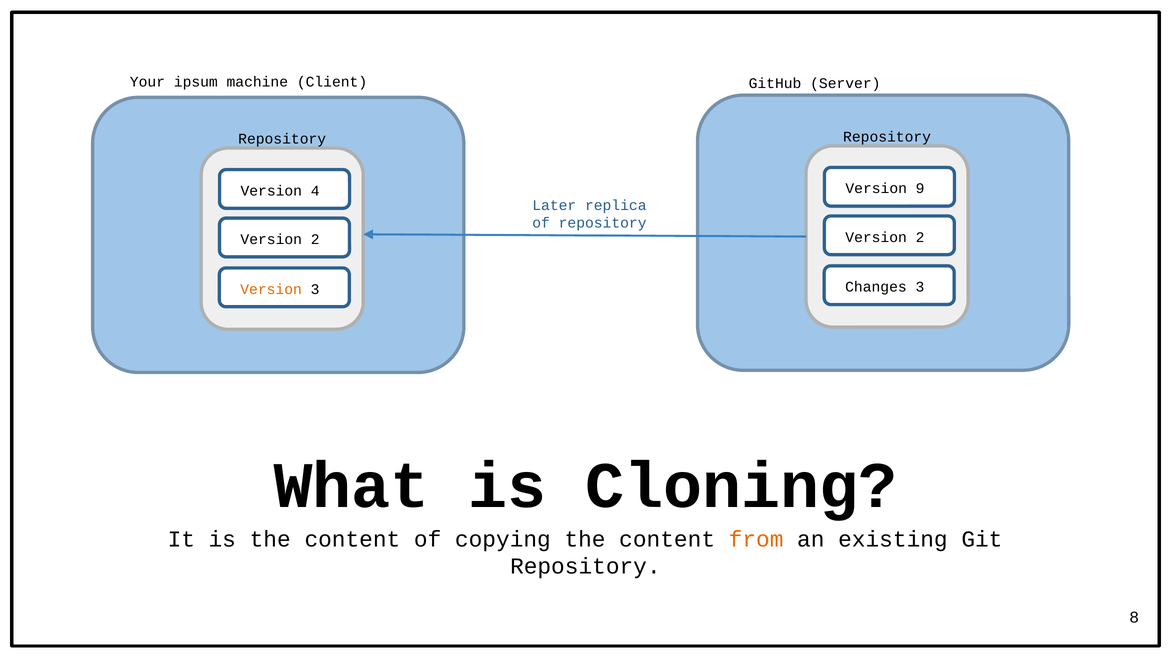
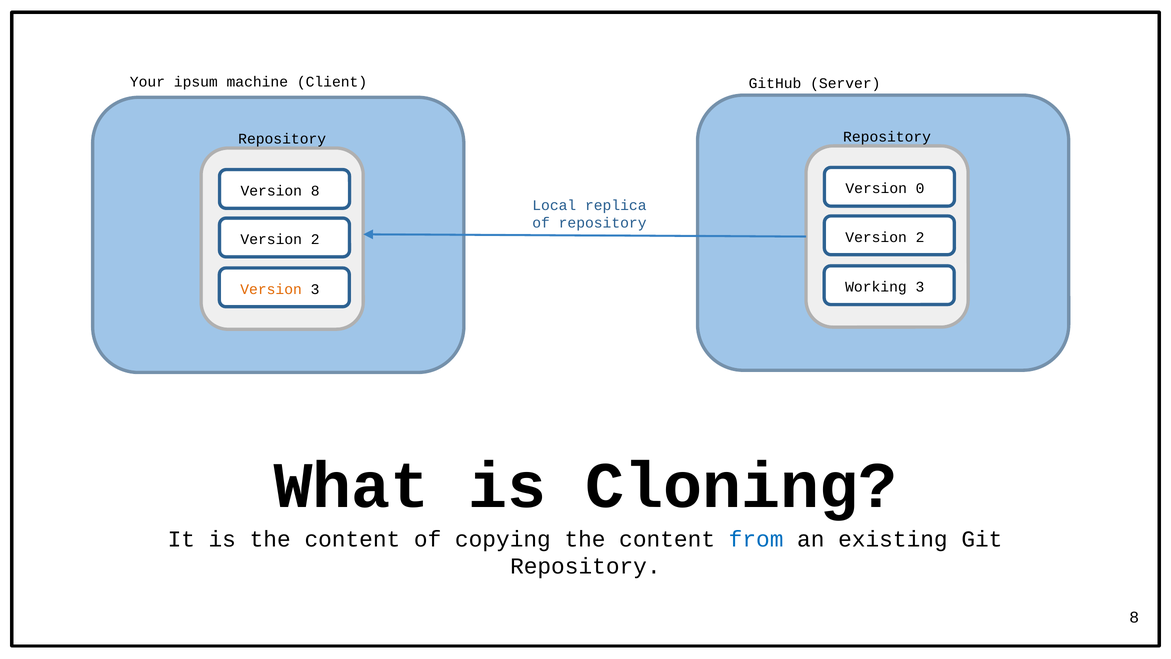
9: 9 -> 0
Version 4: 4 -> 8
Later: Later -> Local
Changes: Changes -> Working
from colour: orange -> blue
